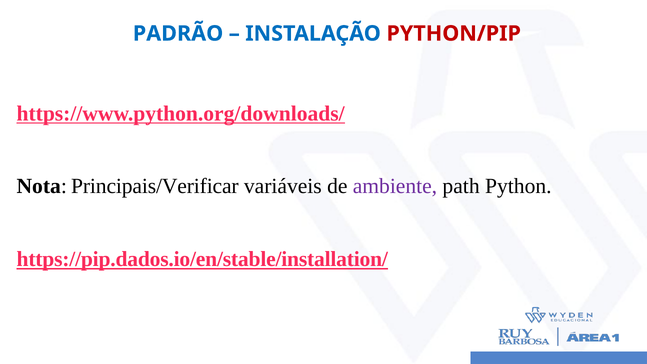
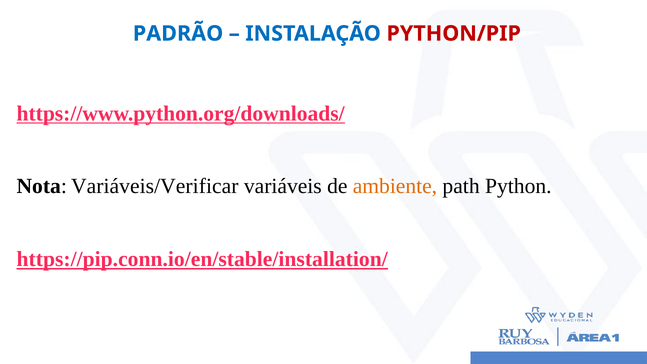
Principais/Verificar: Principais/Verificar -> Variáveis/Verificar
ambiente colour: purple -> orange
https://pip.dados.io/en/stable/installation/: https://pip.dados.io/en/stable/installation/ -> https://pip.conn.io/en/stable/installation/
